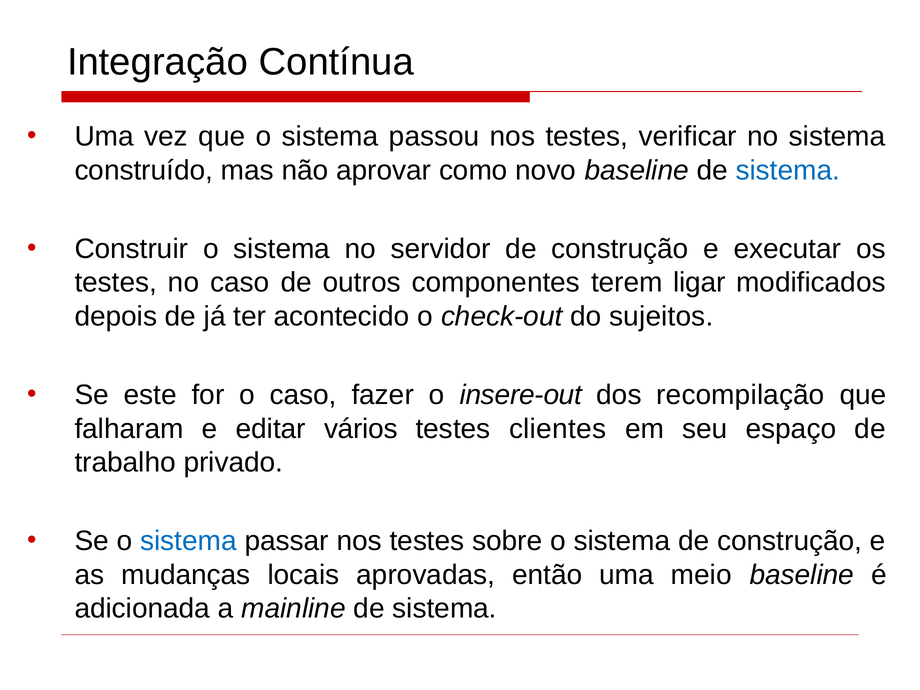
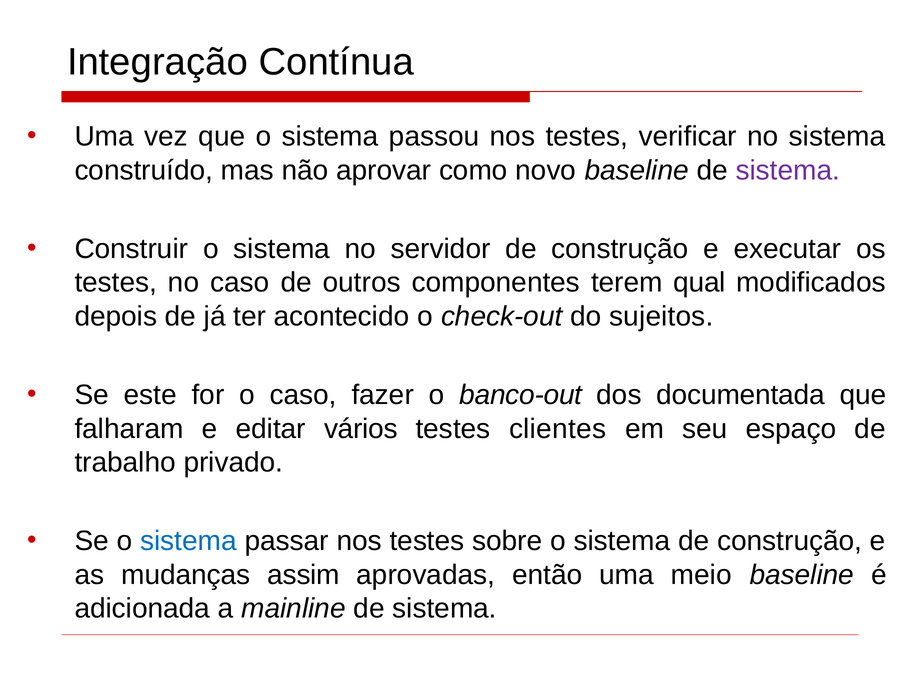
sistema at (788, 170) colour: blue -> purple
ligar: ligar -> qual
insere-out: insere-out -> banco-out
recompilação: recompilação -> documentada
locais: locais -> assim
